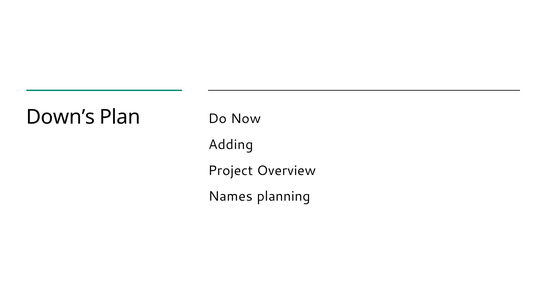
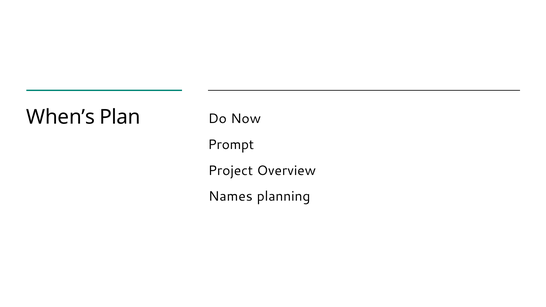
Down’s: Down’s -> When’s
Adding: Adding -> Prompt
